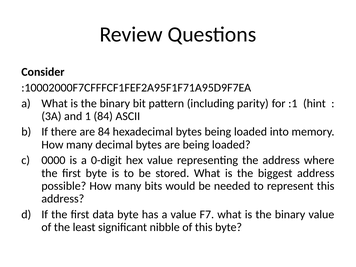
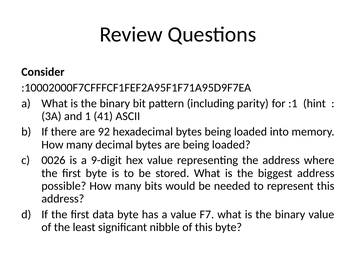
1 84: 84 -> 41
are 84: 84 -> 92
0000: 0000 -> 0026
0-digit: 0-digit -> 9-digit
